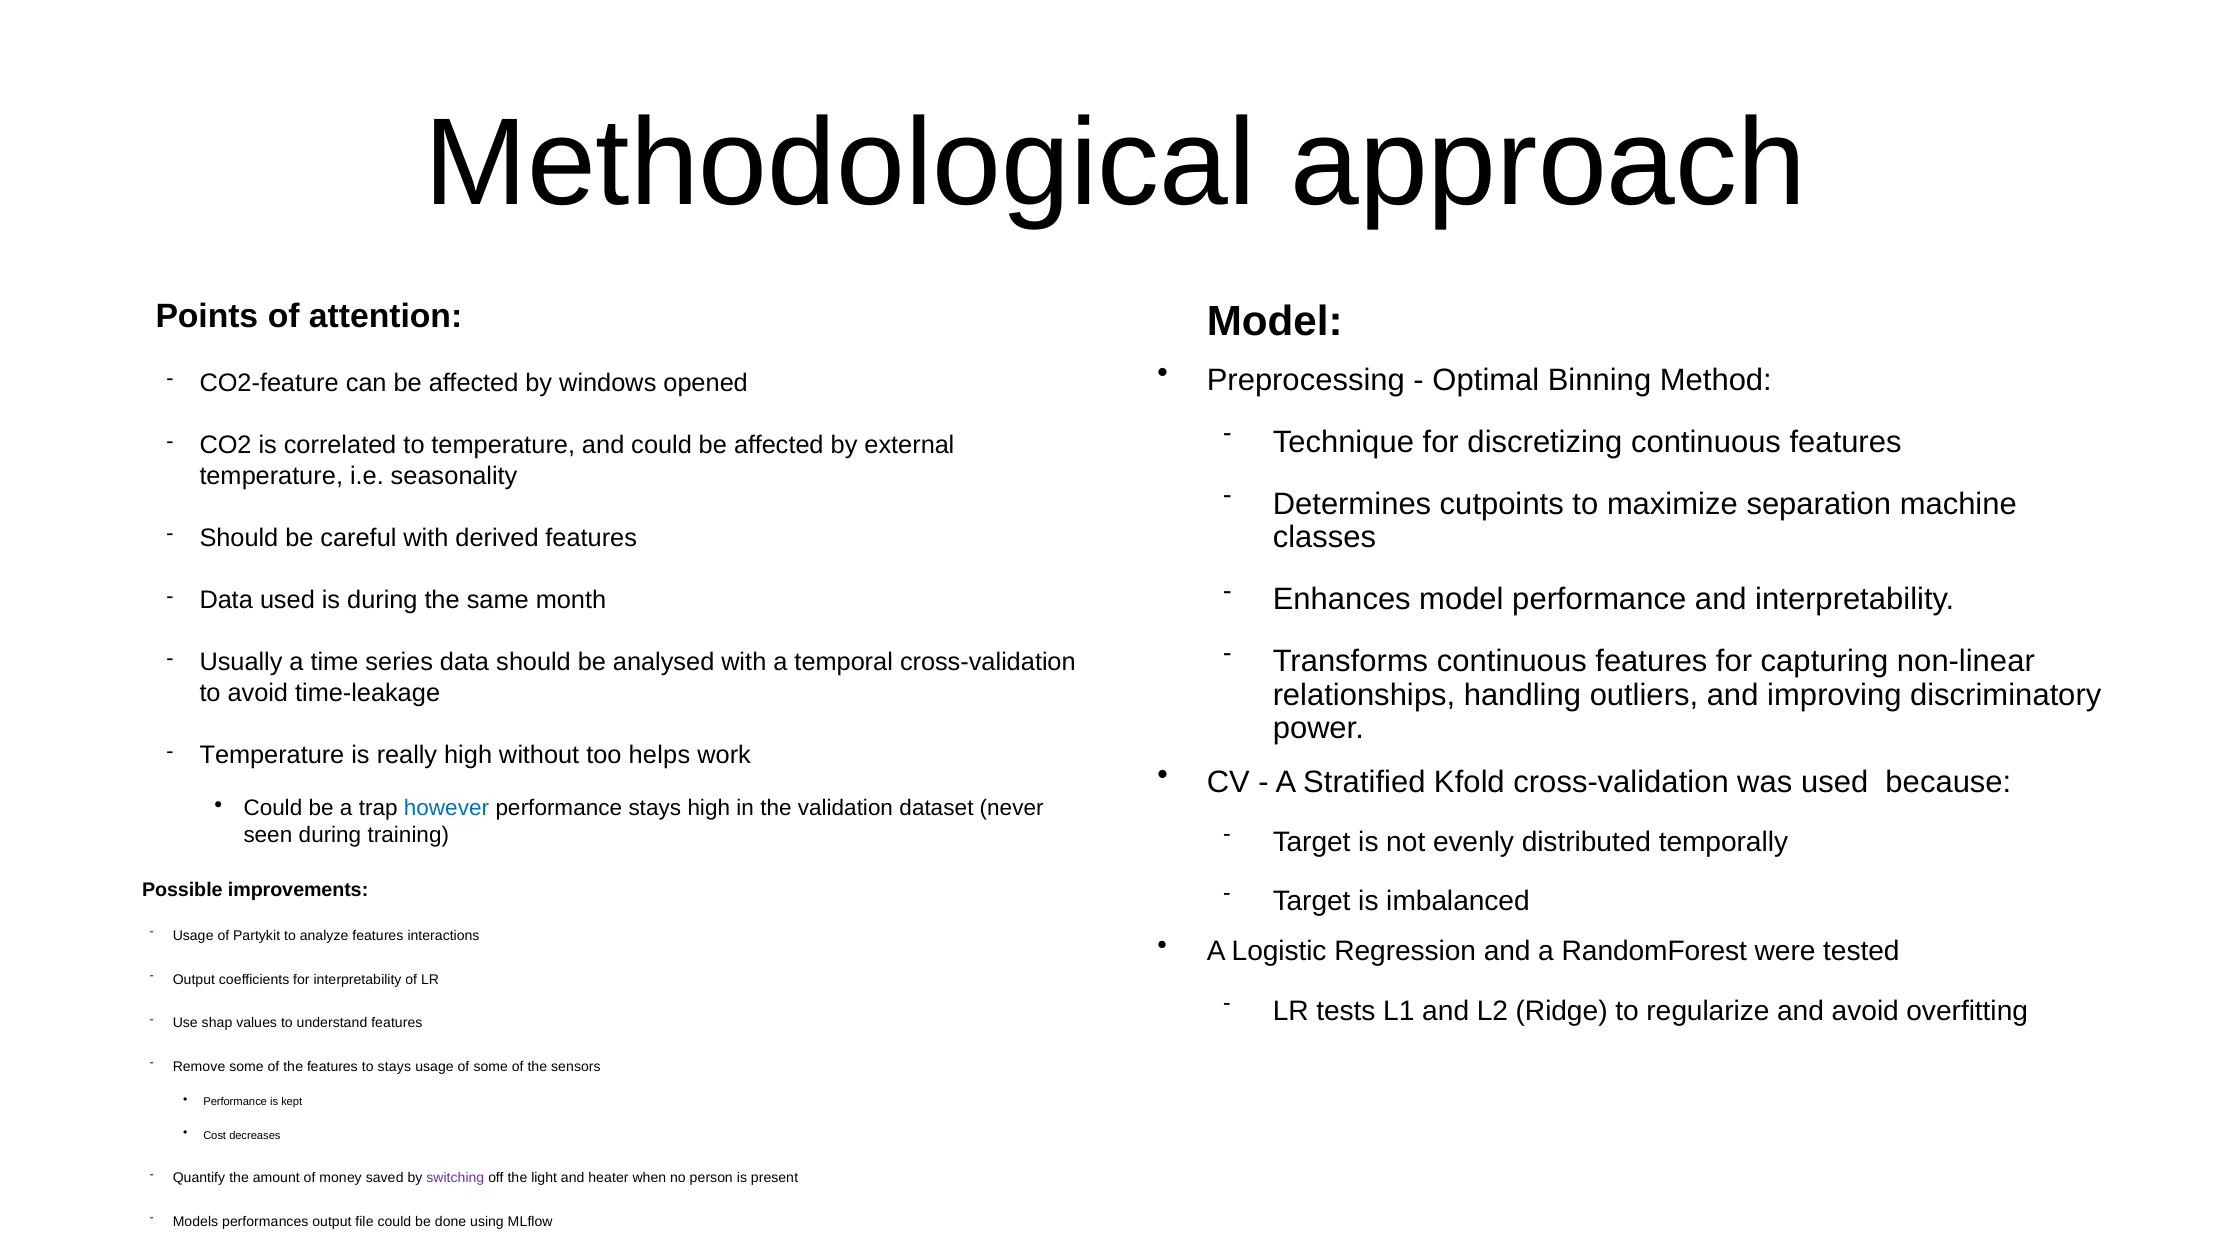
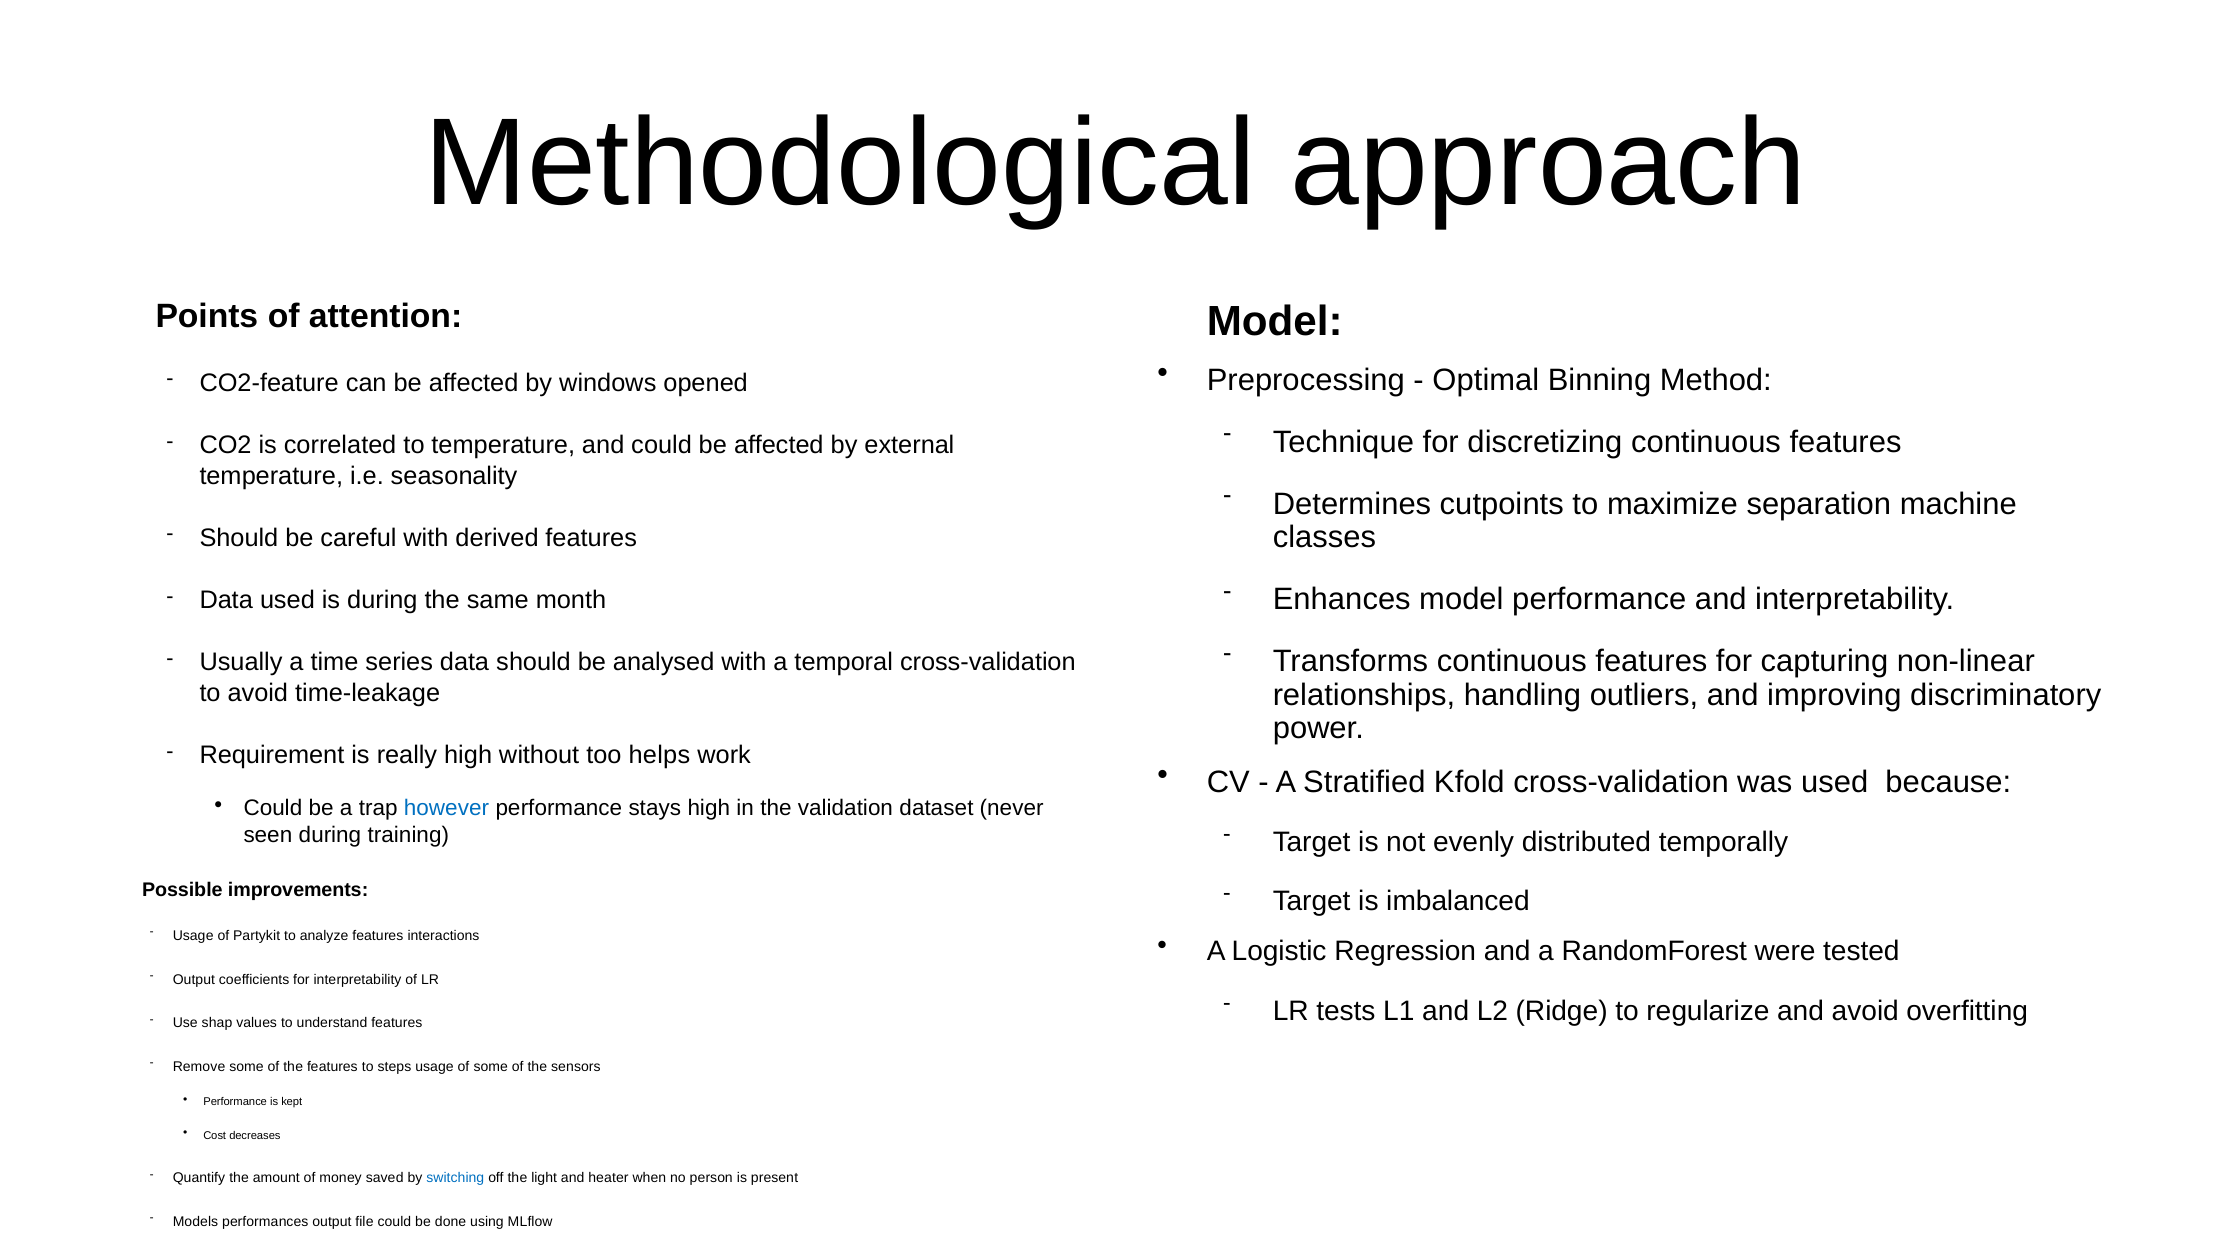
Temperature at (272, 756): Temperature -> Requirement
to stays: stays -> steps
switching colour: purple -> blue
